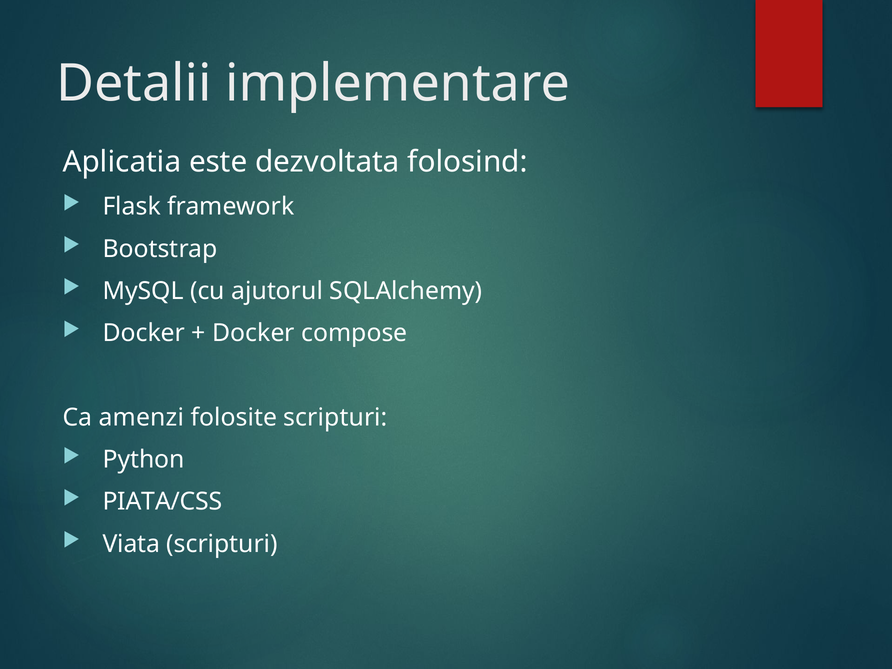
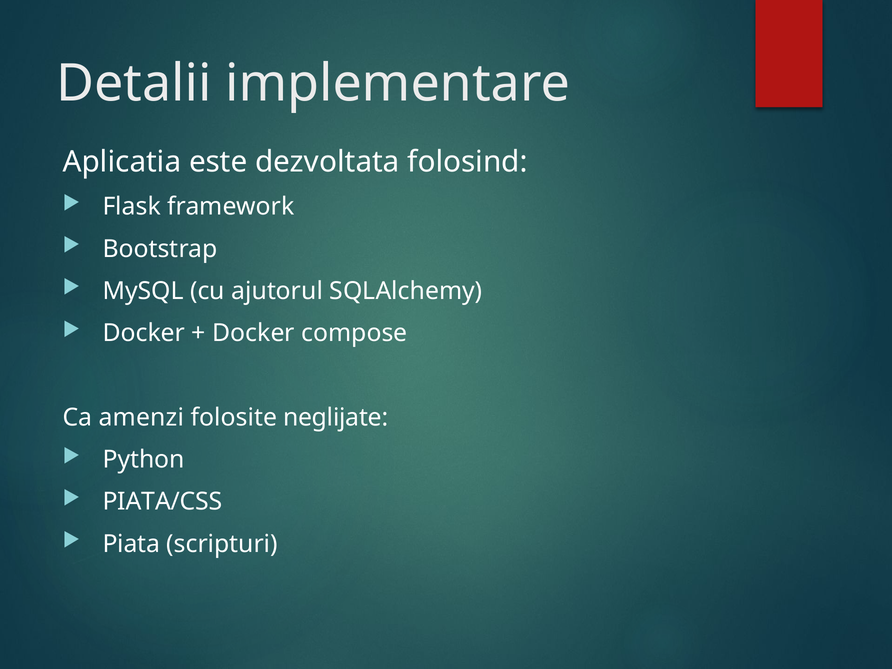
folosite scripturi: scripturi -> neglijate
Viata: Viata -> Piata
